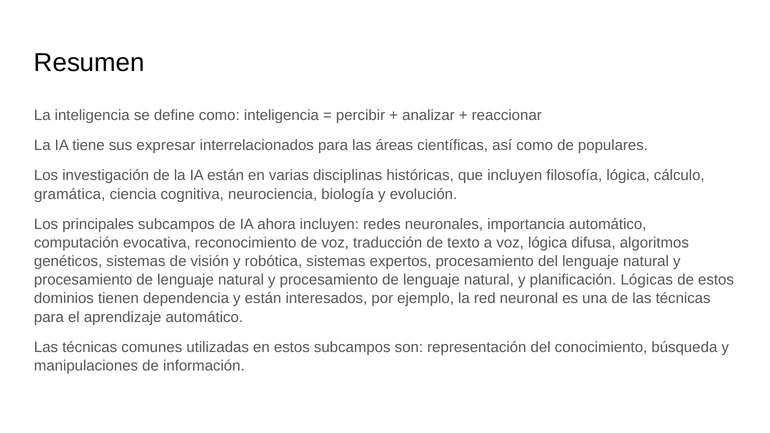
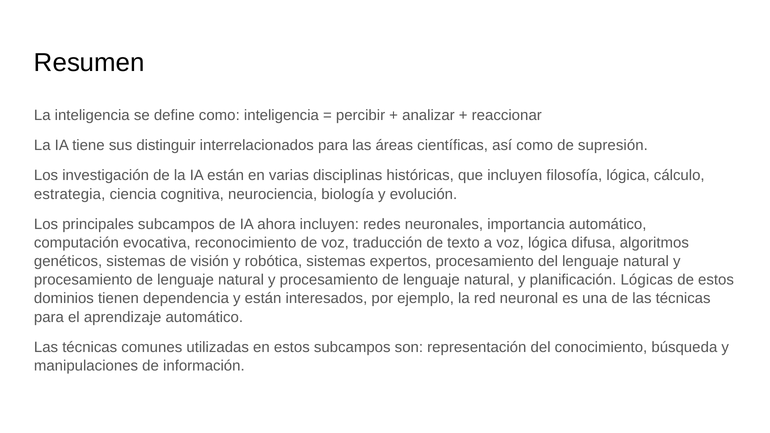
expresar: expresar -> distinguir
populares: populares -> supresión
gramática: gramática -> estrategia
